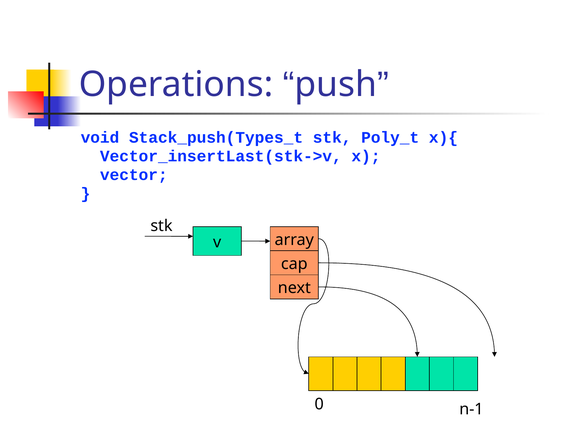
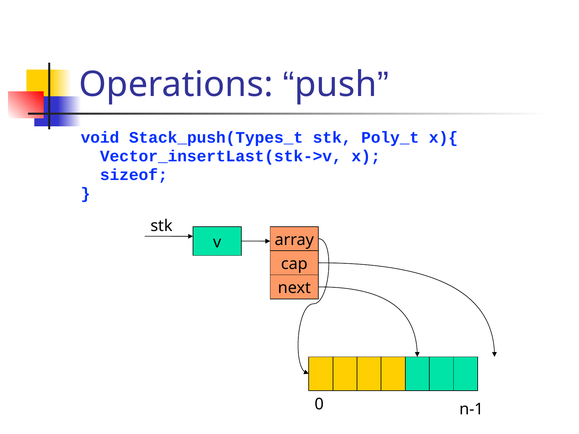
vector: vector -> sizeof
